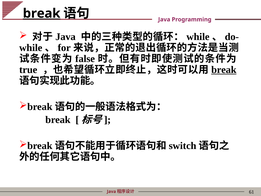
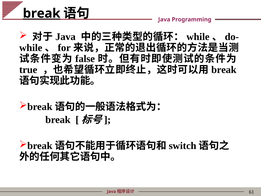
break at (224, 70) underline: present -> none
